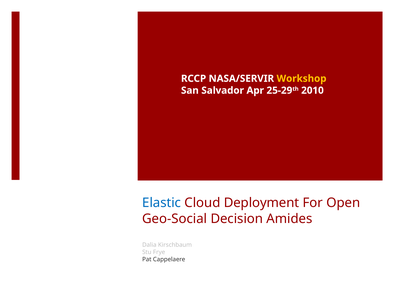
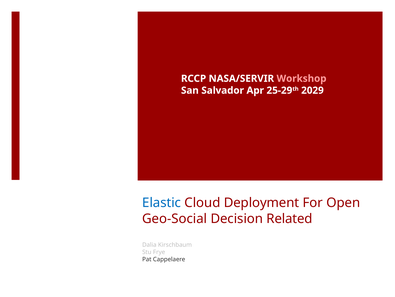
Workshop colour: yellow -> pink
2010: 2010 -> 2029
Amides: Amides -> Related
